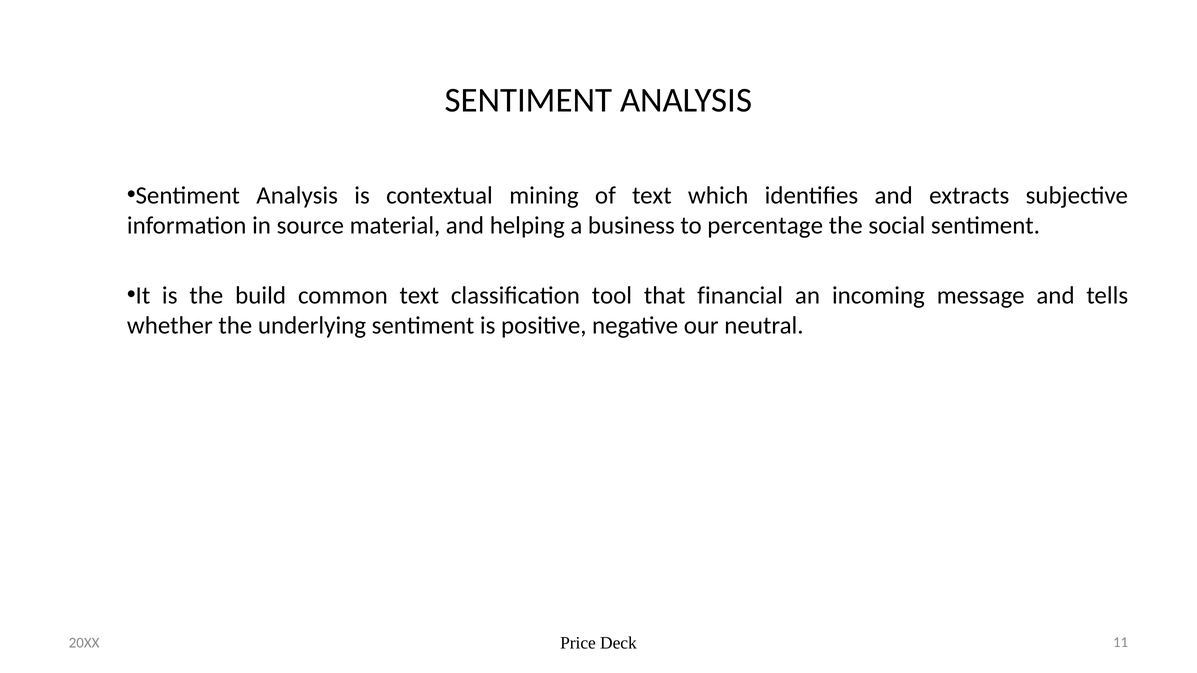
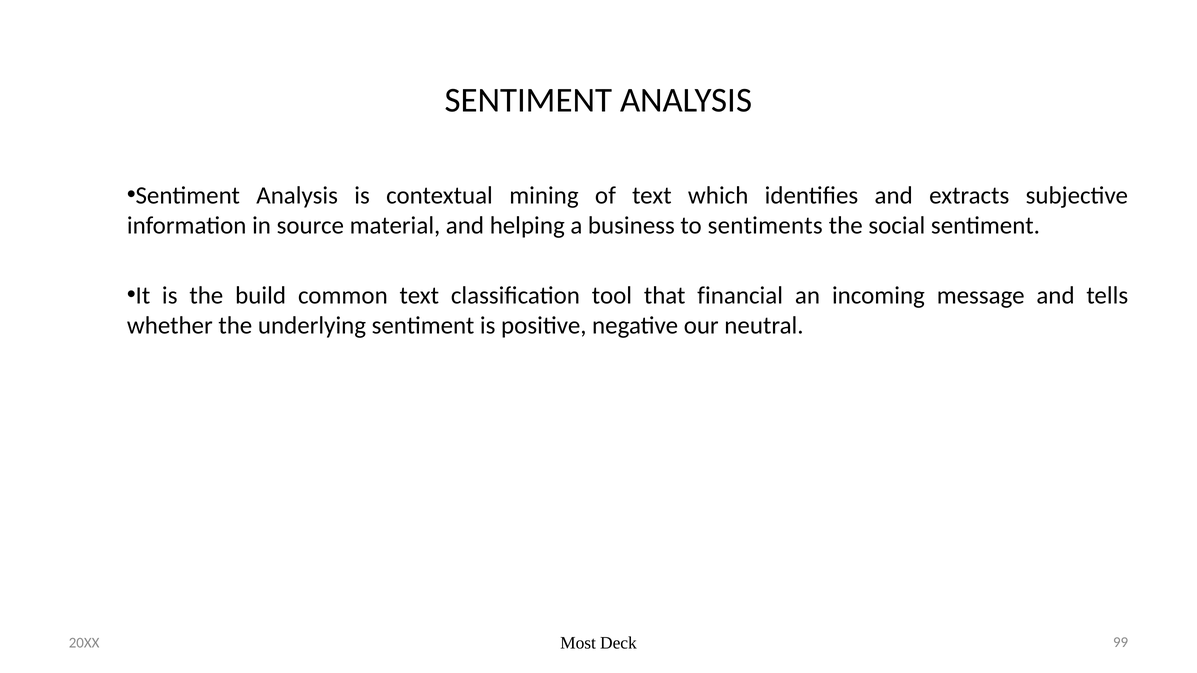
percentage: percentage -> sentiments
Price: Price -> Most
11: 11 -> 99
